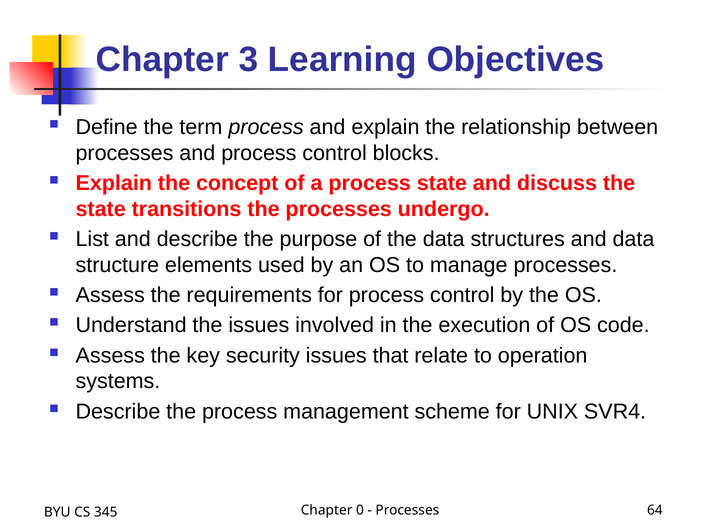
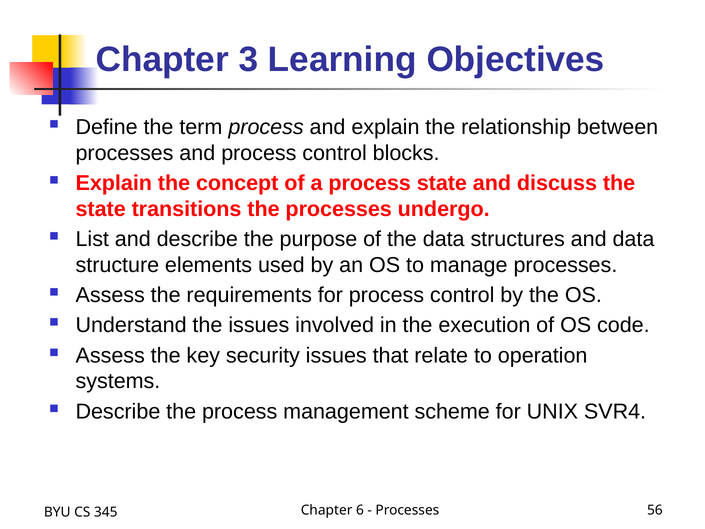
0: 0 -> 6
64: 64 -> 56
